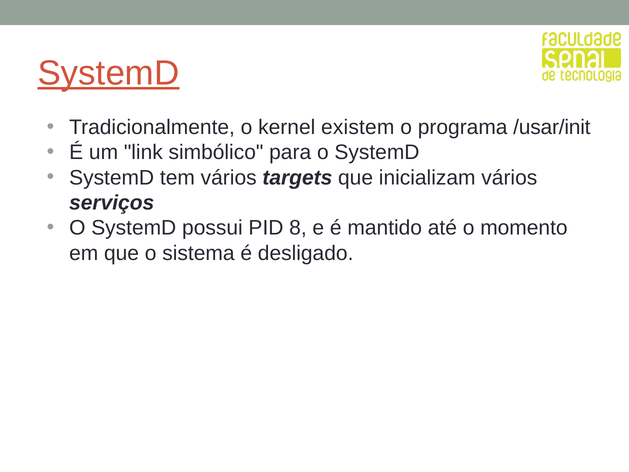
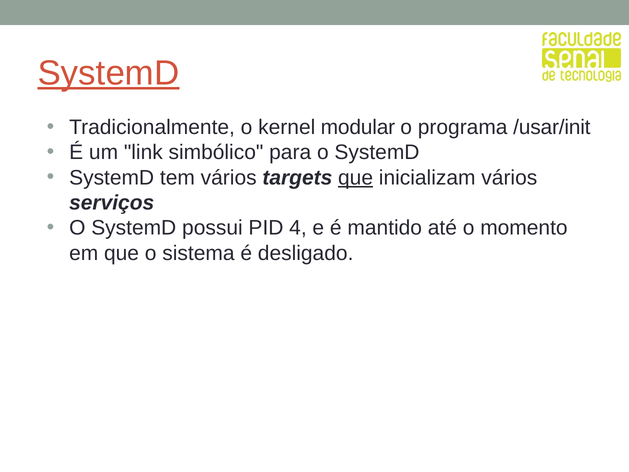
existem: existem -> modular
que at (356, 178) underline: none -> present
8: 8 -> 4
